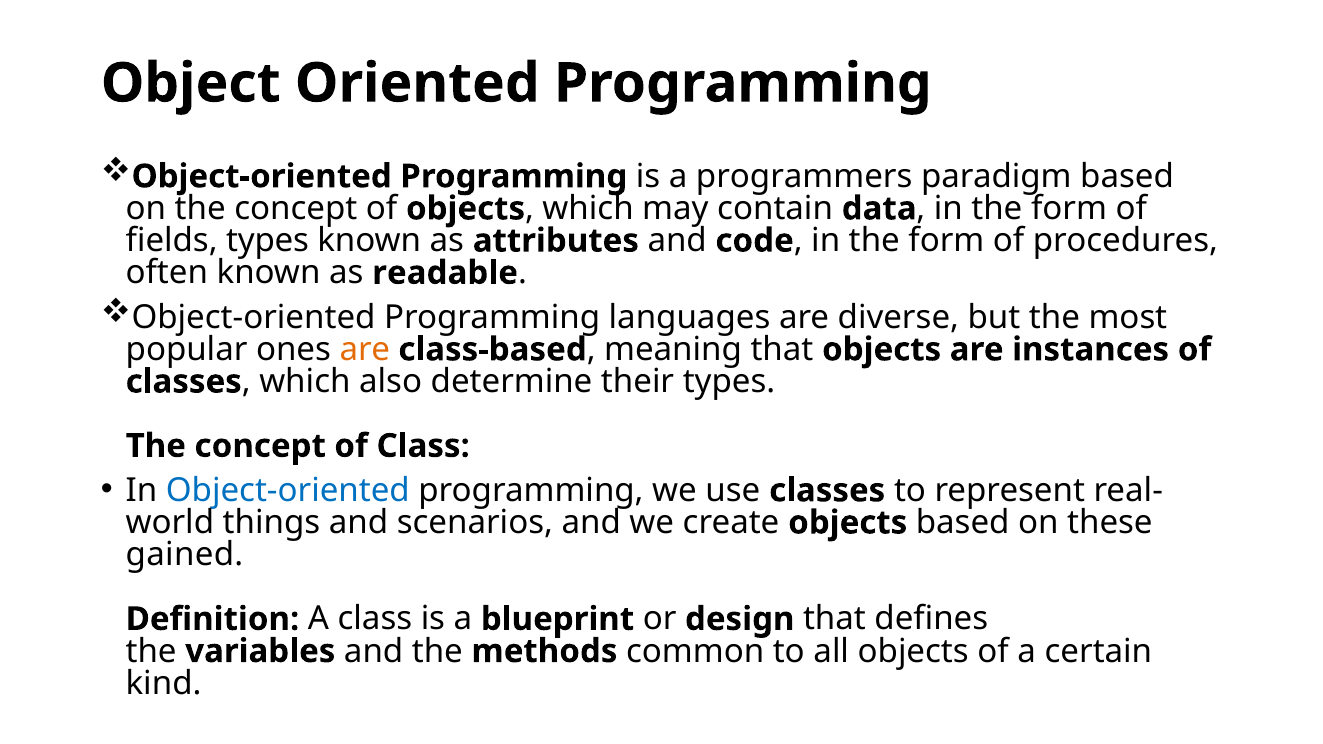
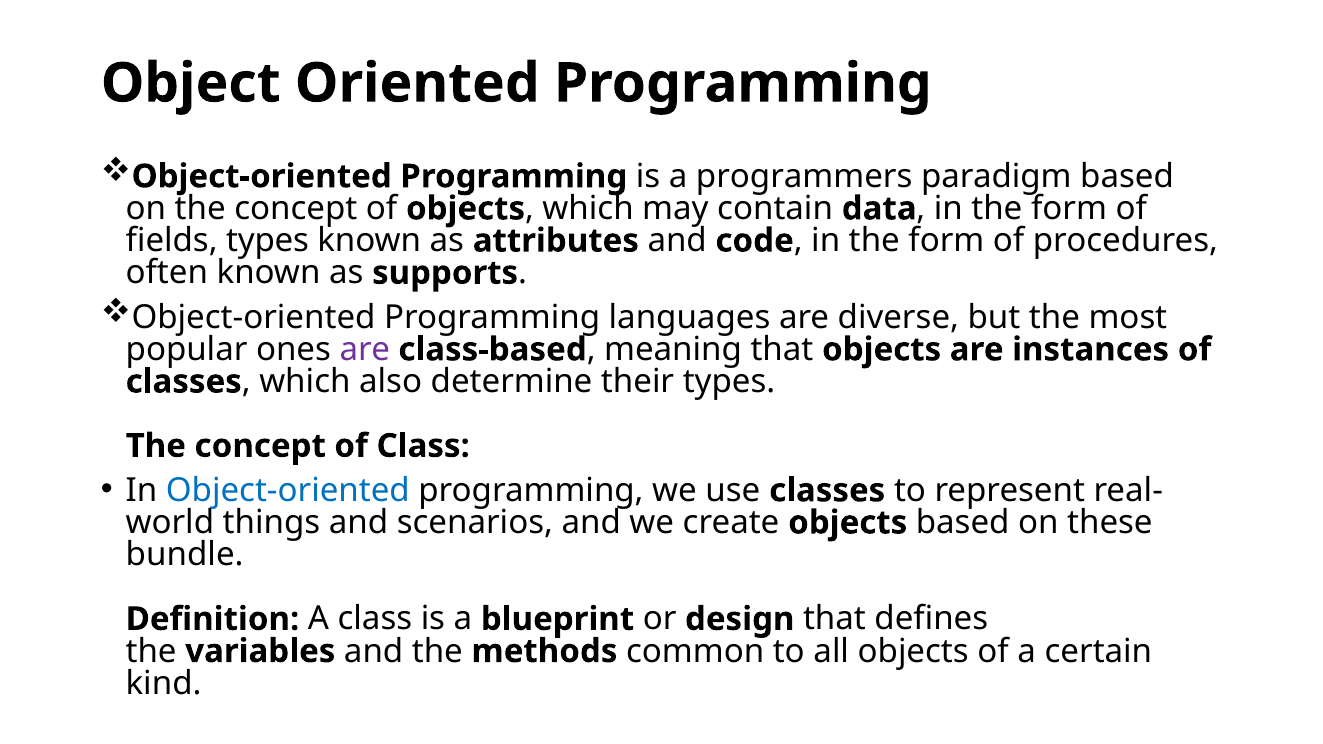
readable: readable -> supports
are at (365, 350) colour: orange -> purple
gained: gained -> bundle
